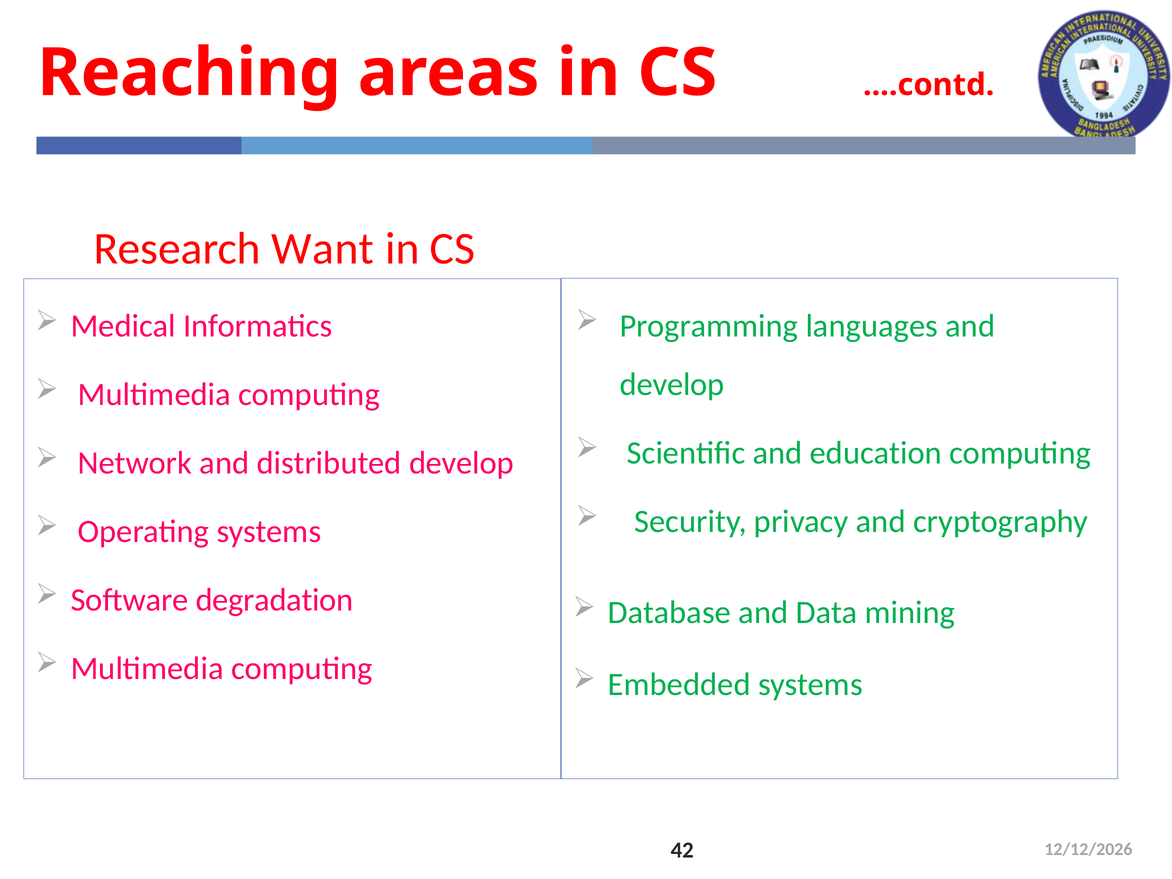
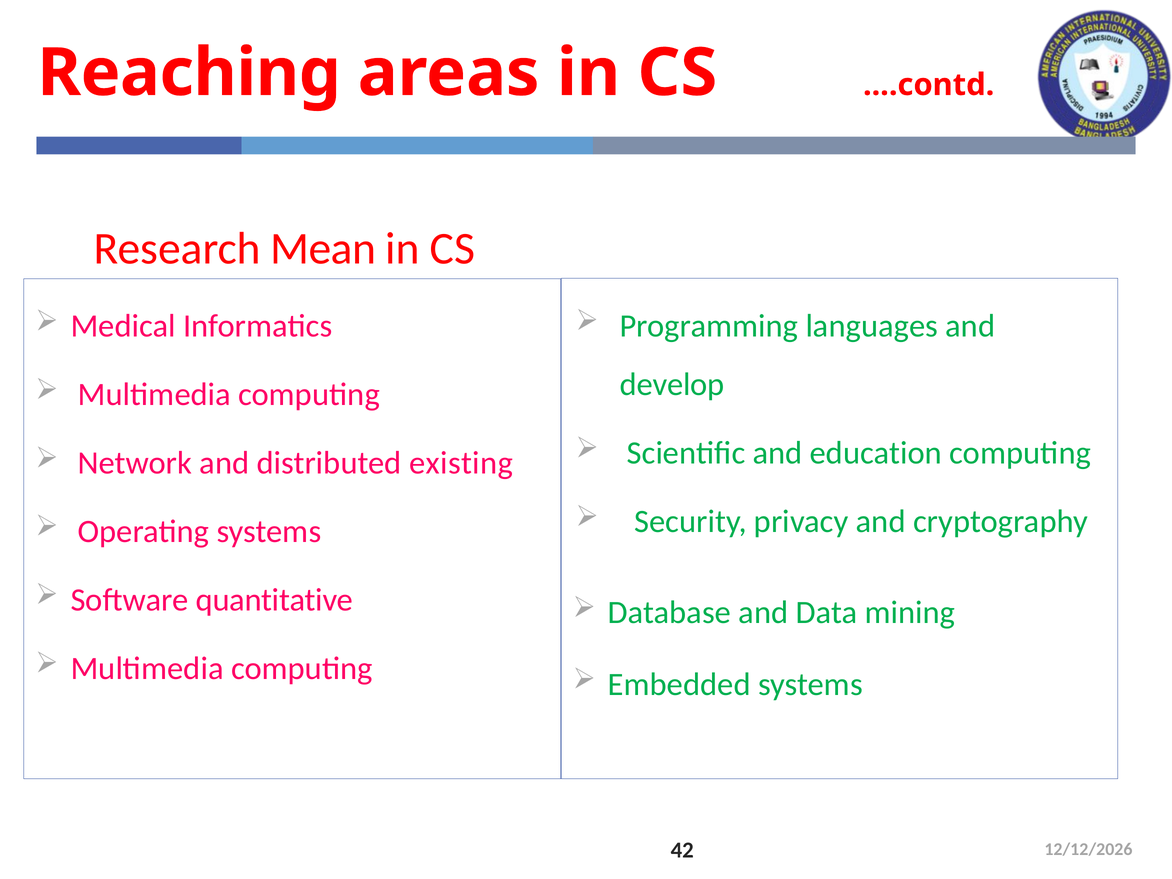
Want: Want -> Mean
distributed develop: develop -> existing
degradation: degradation -> quantitative
